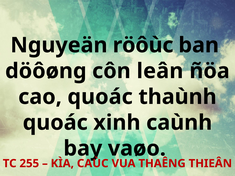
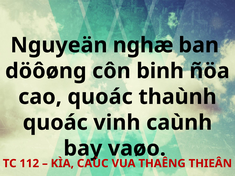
röôùc: röôùc -> nghæ
leân: leân -> binh
xinh: xinh -> vinh
255: 255 -> 112
